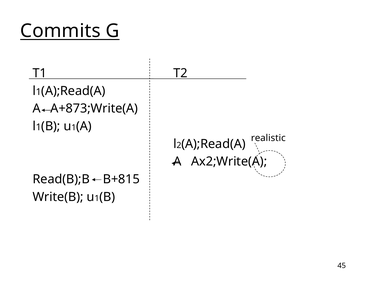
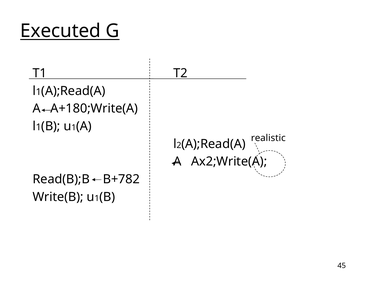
Commits: Commits -> Executed
A+873;Write(A: A+873;Write(A -> A+180;Write(A
B+815: B+815 -> B+782
